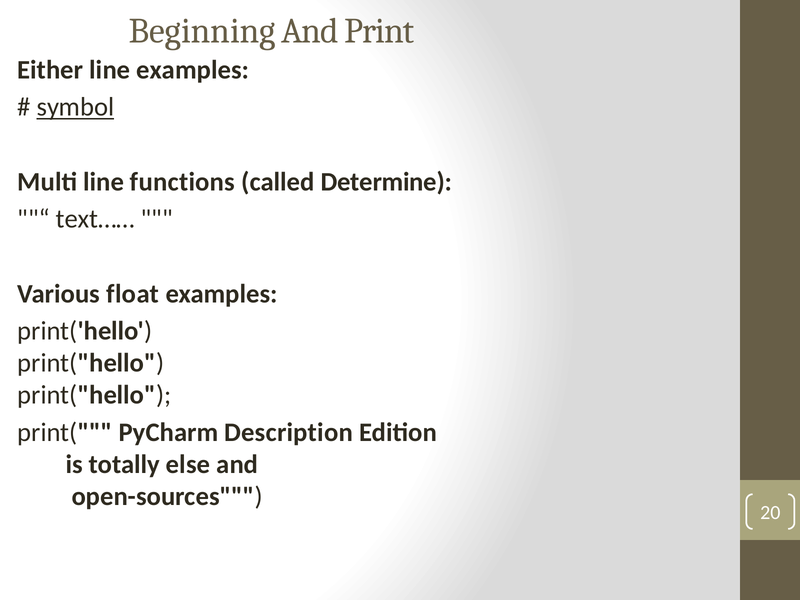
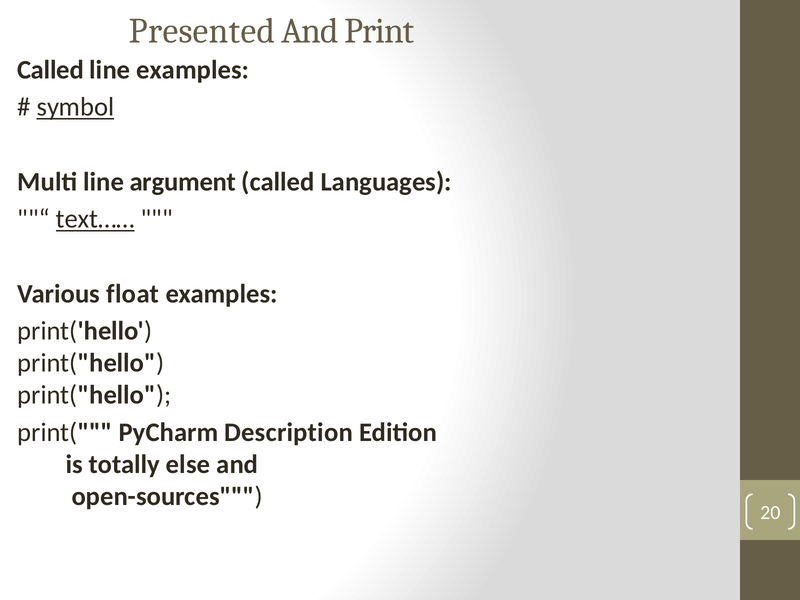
Beginning: Beginning -> Presented
Either at (50, 70): Either -> Called
functions: functions -> argument
Determine: Determine -> Languages
text…… underline: none -> present
